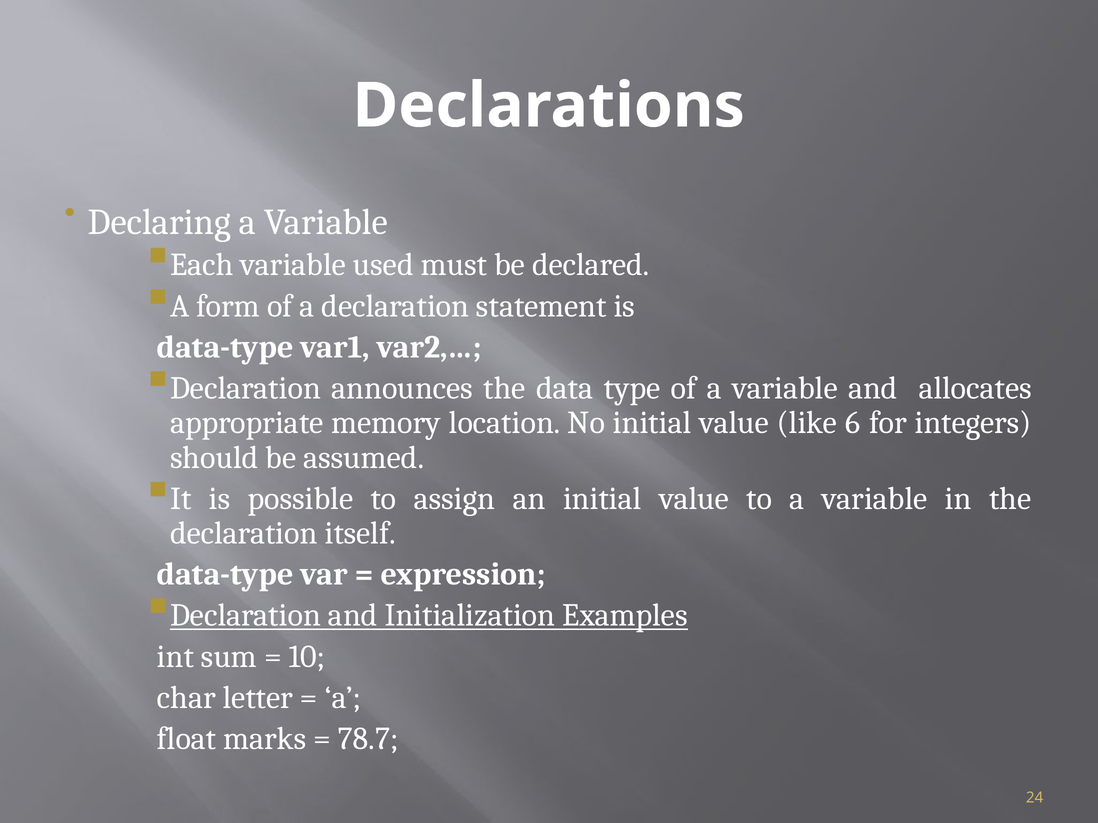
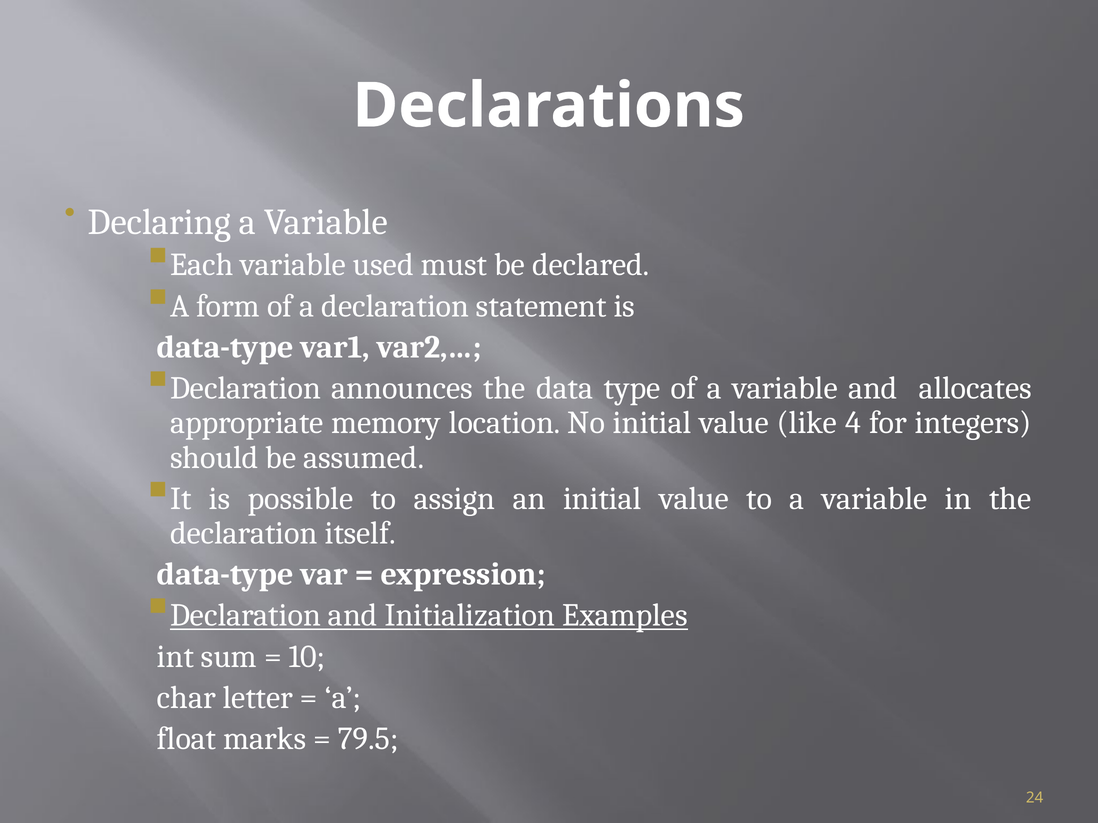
6: 6 -> 4
78.7: 78.7 -> 79.5
